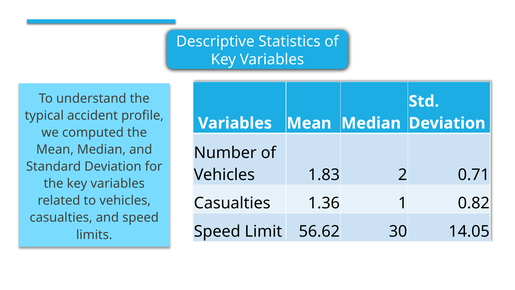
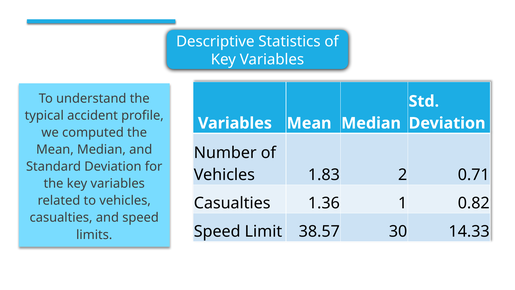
56.62: 56.62 -> 38.57
14.05: 14.05 -> 14.33
